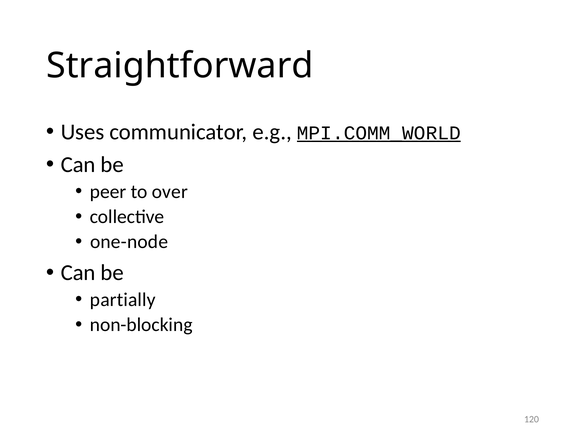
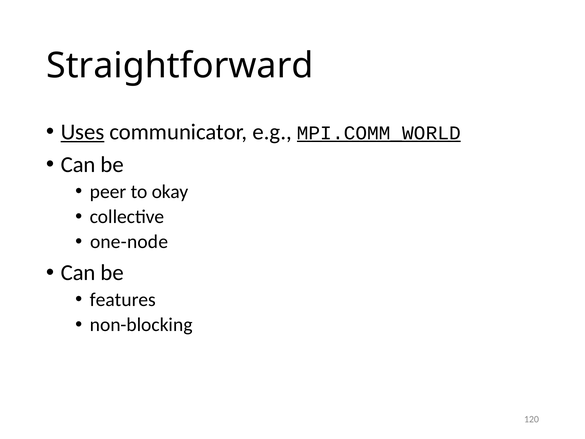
Uses underline: none -> present
over: over -> okay
partially: partially -> features
